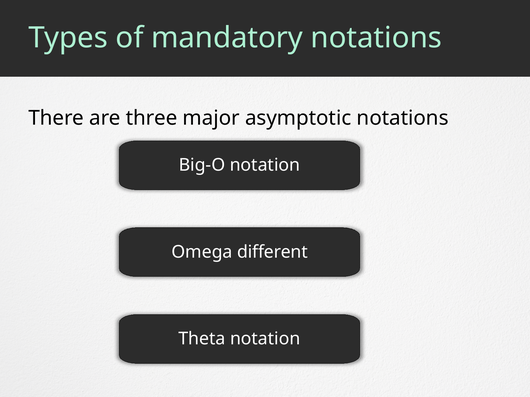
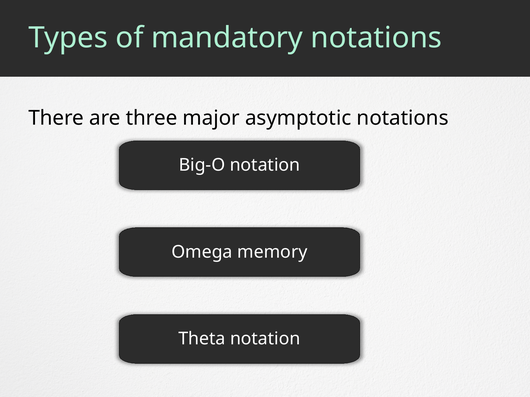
different: different -> memory
